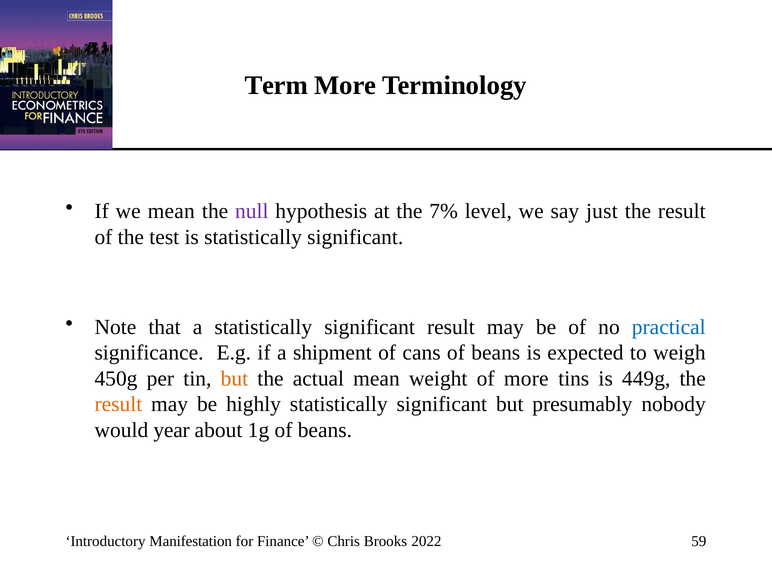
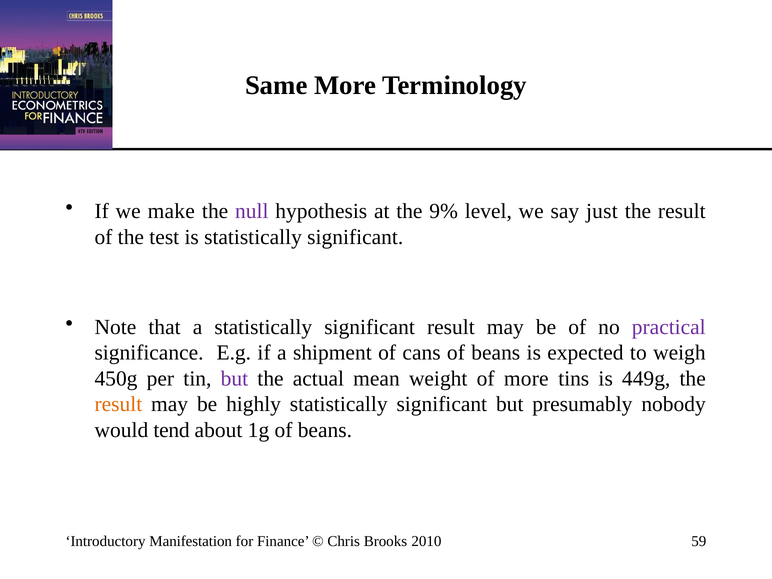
Term: Term -> Same
we mean: mean -> make
7%: 7% -> 9%
practical colour: blue -> purple
but at (234, 379) colour: orange -> purple
year: year -> tend
2022: 2022 -> 2010
